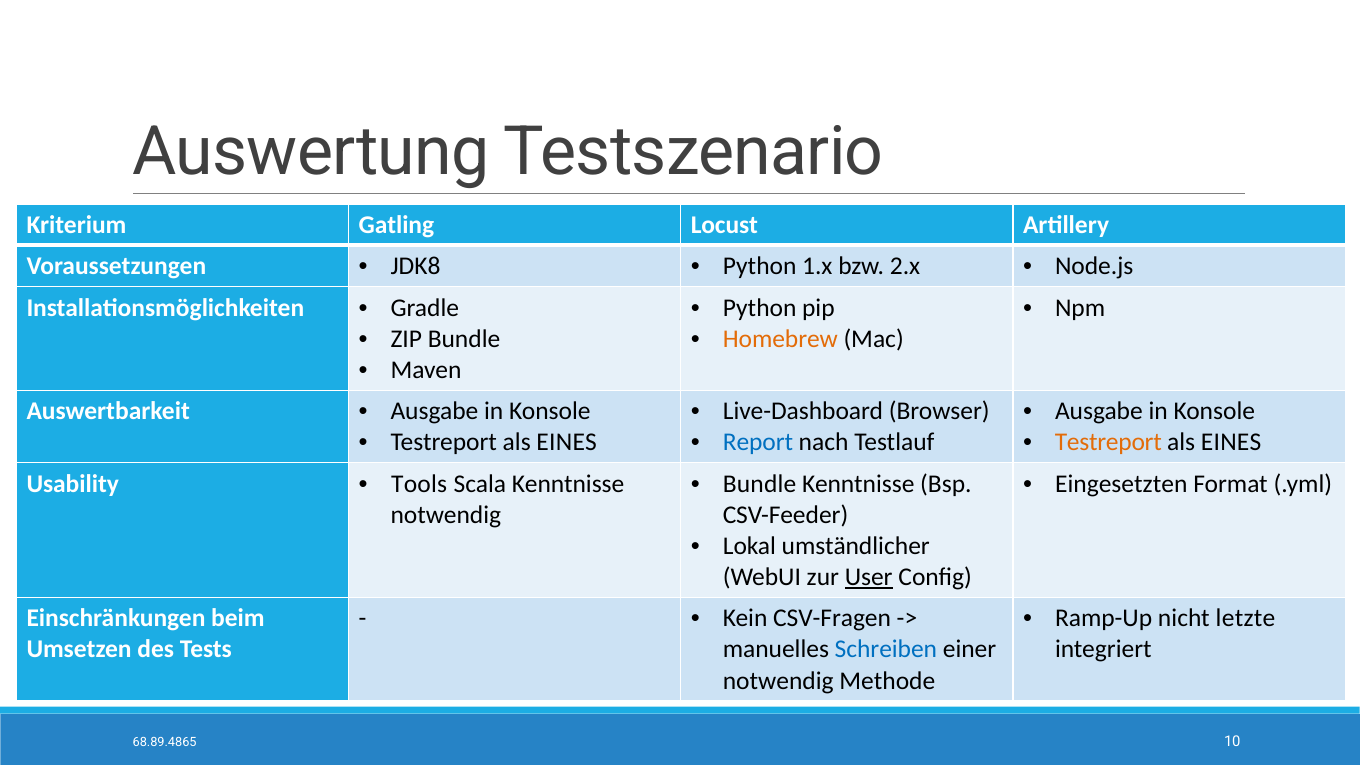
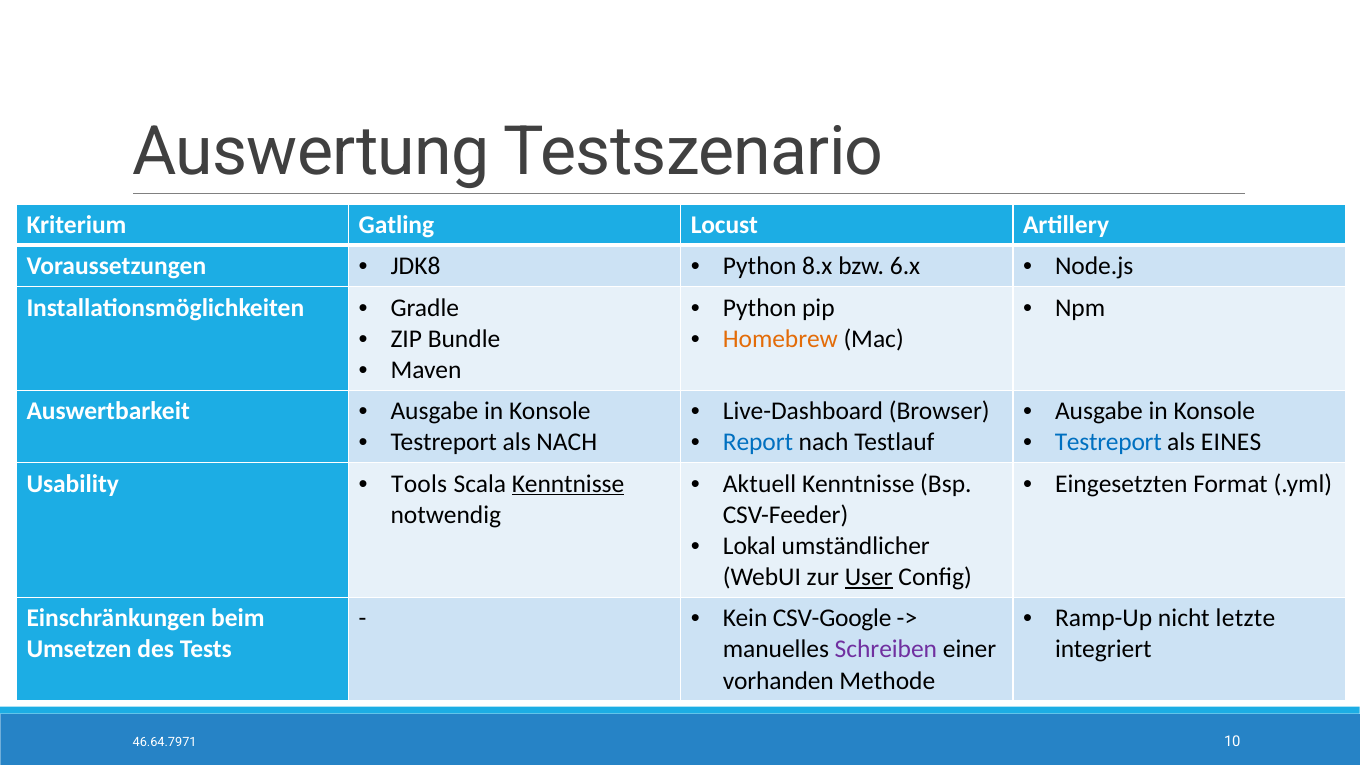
1.x: 1.x -> 8.x
2.x: 2.x -> 6.x
EINES at (567, 442): EINES -> NACH
Testreport at (1108, 442) colour: orange -> blue
Bundle at (760, 484): Bundle -> Aktuell
Kenntnisse at (568, 484) underline: none -> present
CSV-Fragen: CSV-Fragen -> CSV-Google
Schreiben colour: blue -> purple
notwendig at (778, 681): notwendig -> vorhanden
68.89.4865: 68.89.4865 -> 46.64.7971
